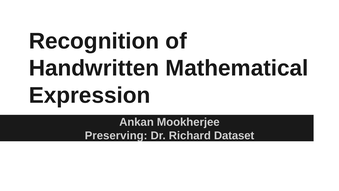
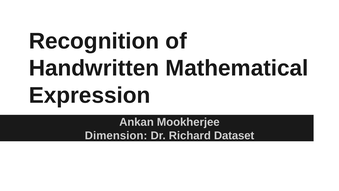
Preserving: Preserving -> Dimension
